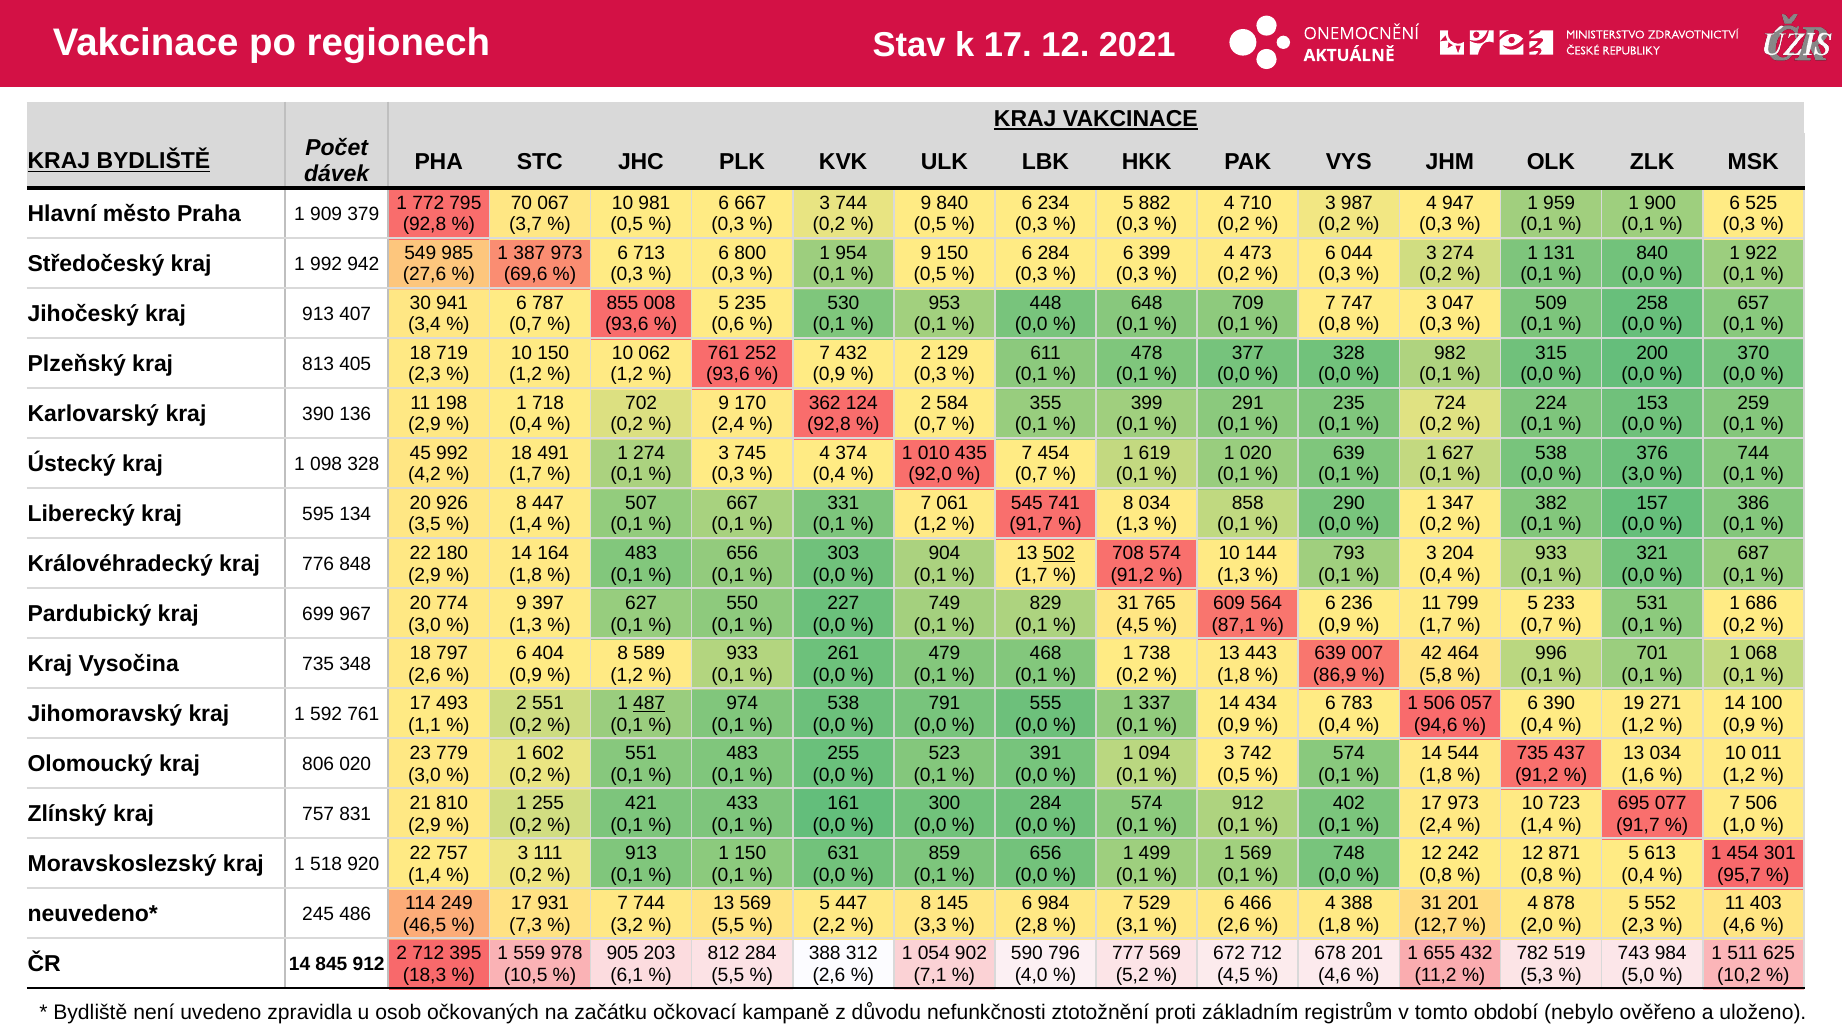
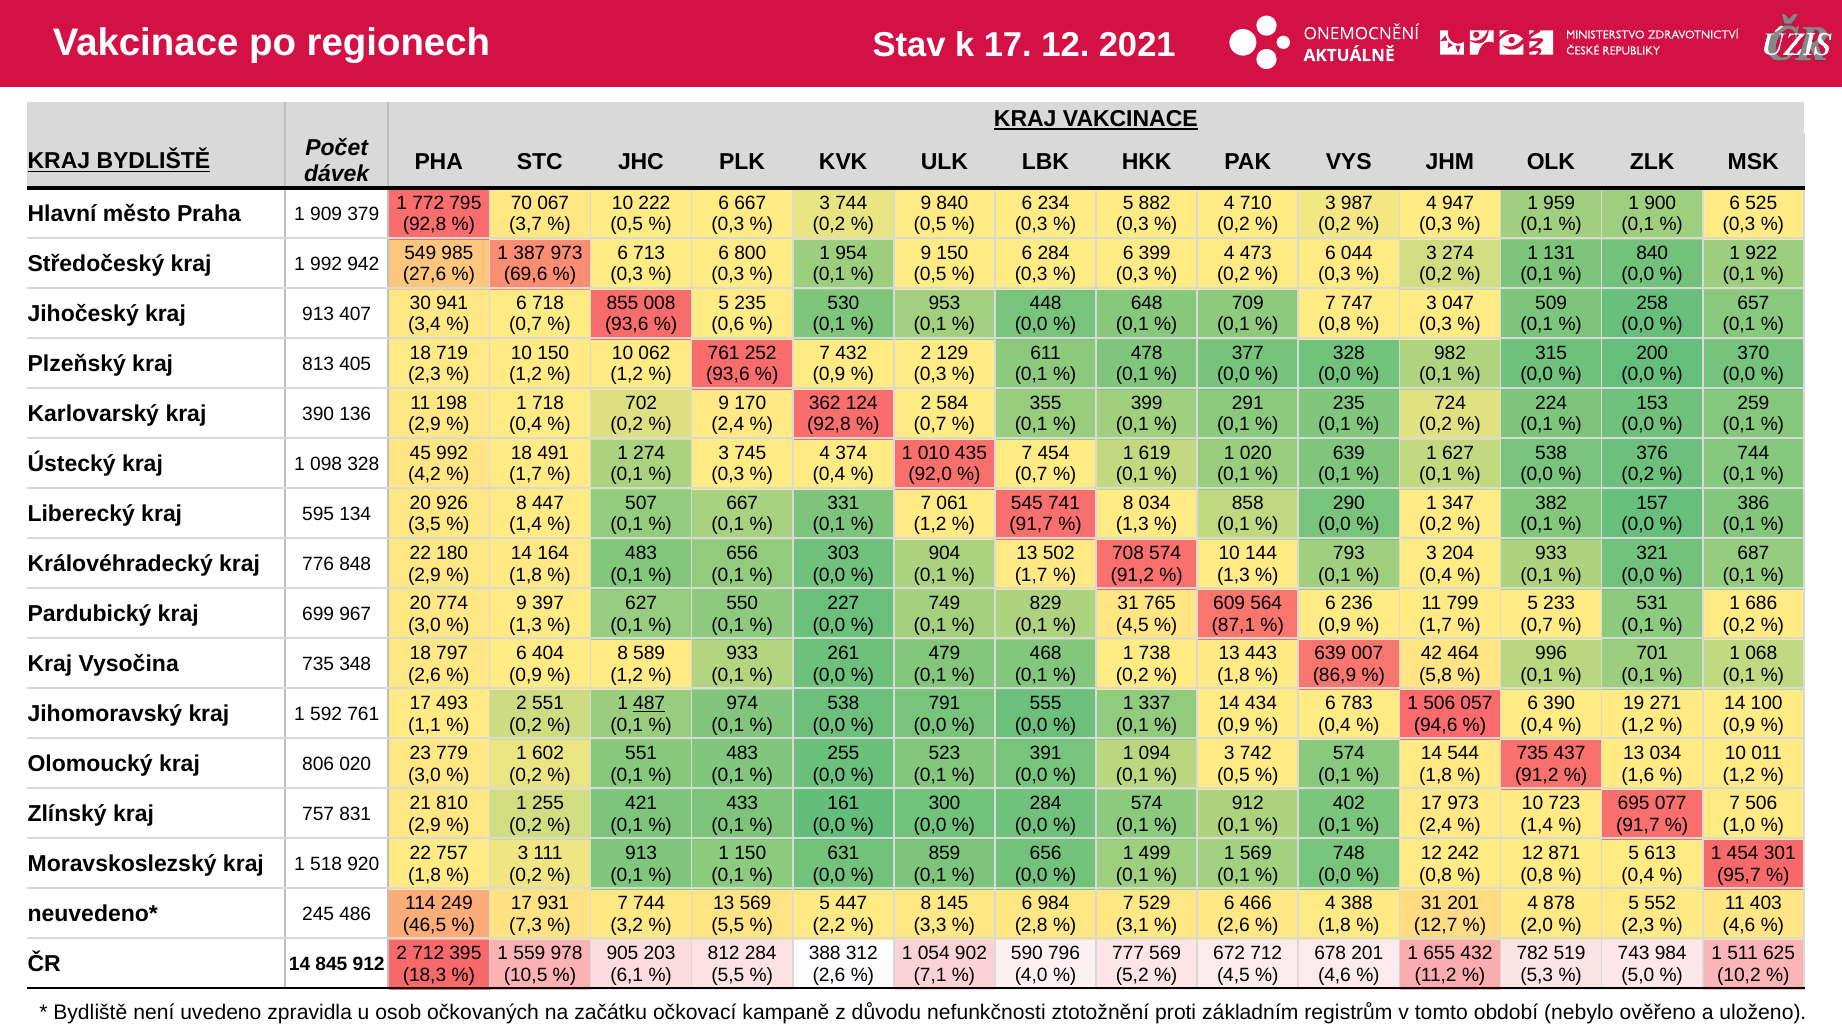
981: 981 -> 222
6 787: 787 -> 718
3,0 at (1638, 475): 3,0 -> 0,2
502 underline: present -> none
1,4 at (425, 875): 1,4 -> 1,8
